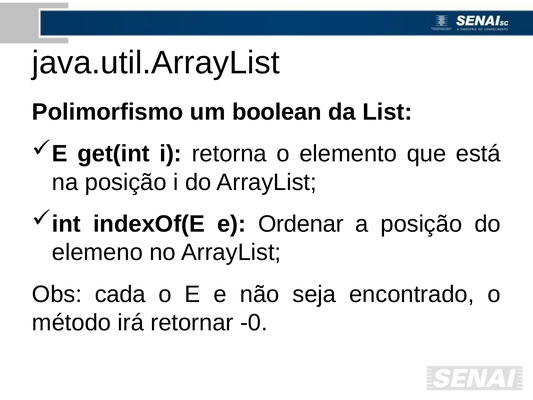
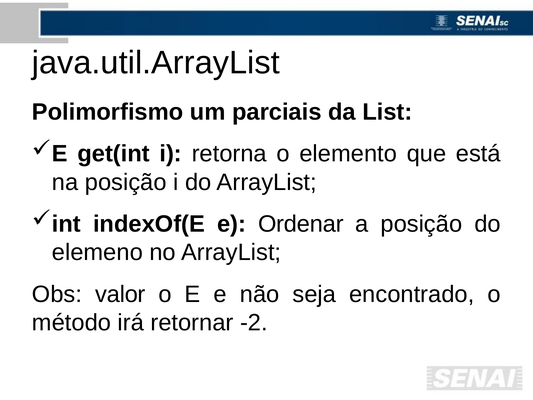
boolean: boolean -> parciais
cada: cada -> valor
-0: -0 -> -2
